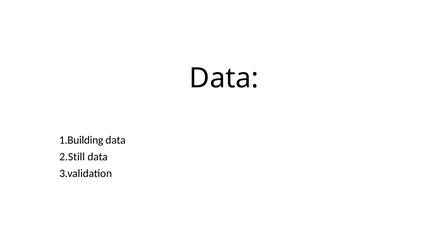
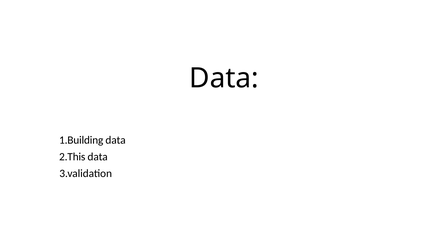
2.Still: 2.Still -> 2.This
